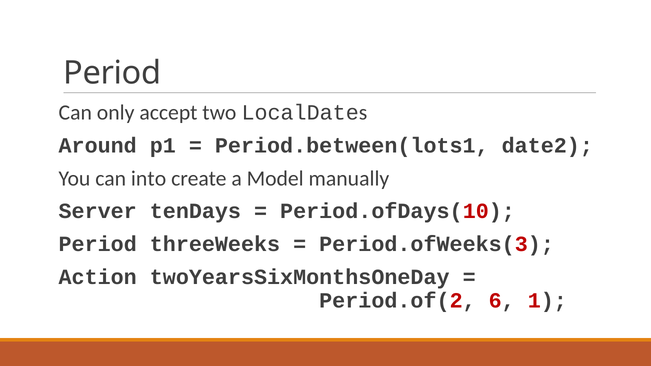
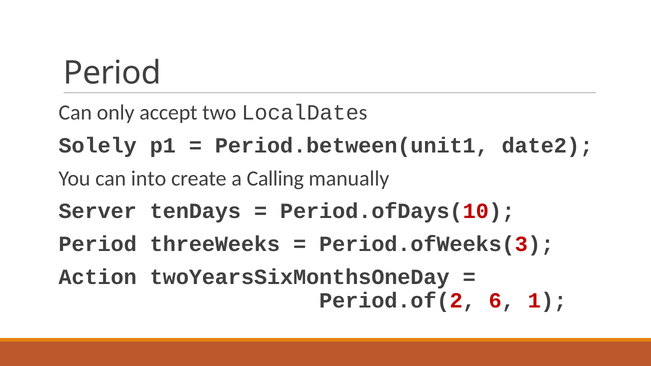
Around: Around -> Solely
Period.between(lots1: Period.between(lots1 -> Period.between(unit1
Model: Model -> Calling
